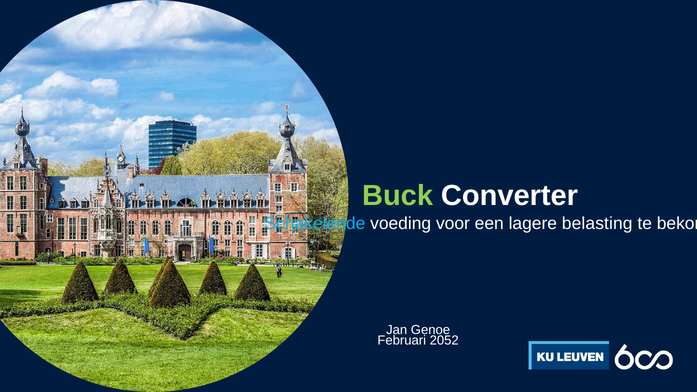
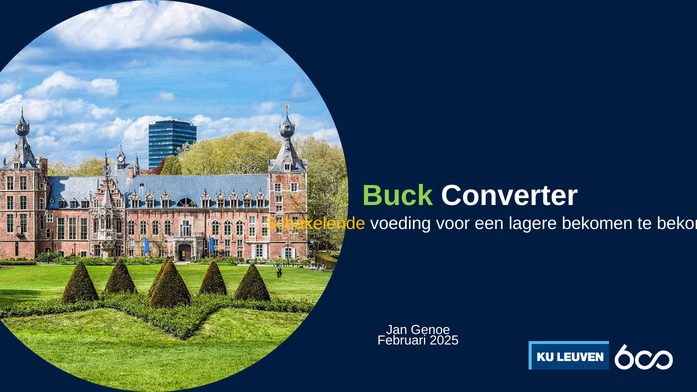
Schakelende colour: light blue -> yellow
lagere belasting: belasting -> bekomen
2052: 2052 -> 2025
